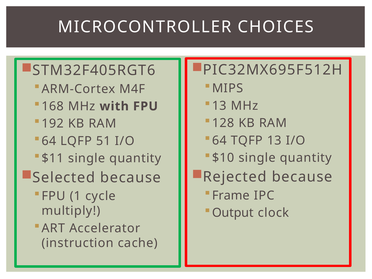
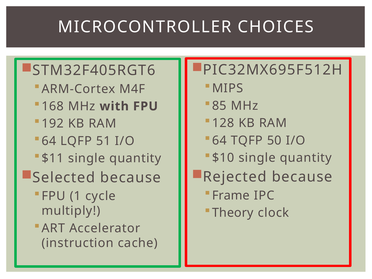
13 at (219, 106): 13 -> 85
TQFP 13: 13 -> 50
Output: Output -> Theory
